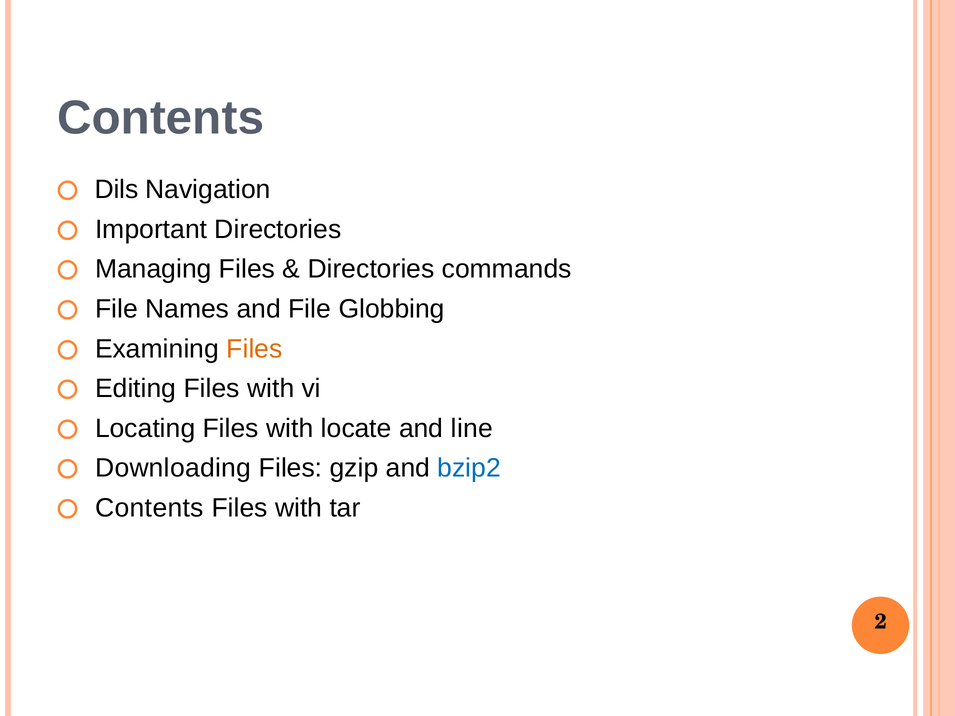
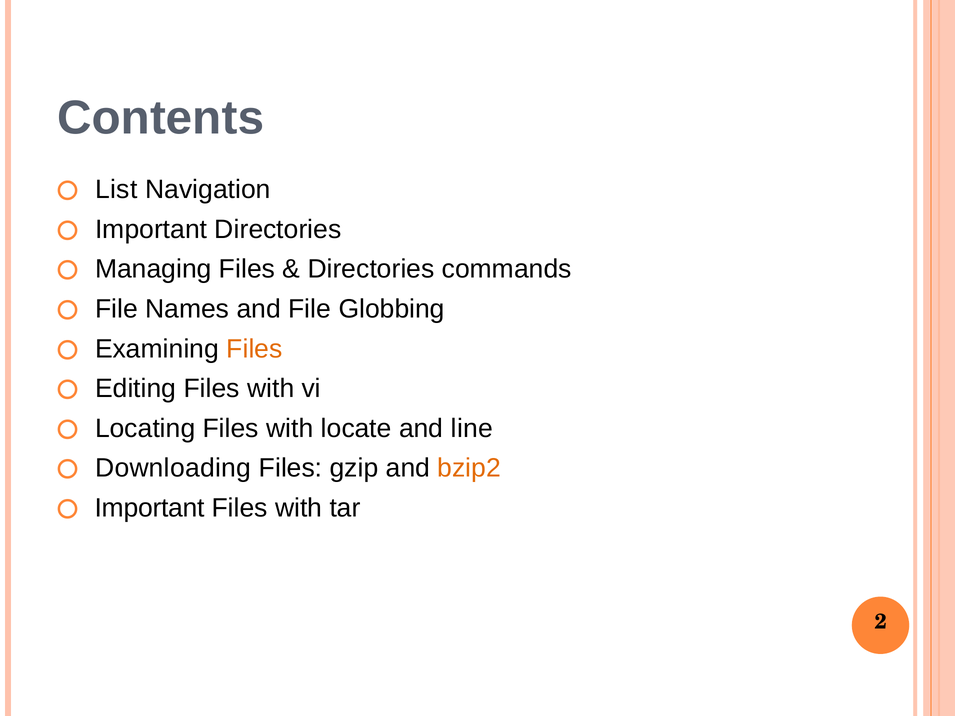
Dils: Dils -> List
bzip2 colour: blue -> orange
Contents at (149, 508): Contents -> Important
